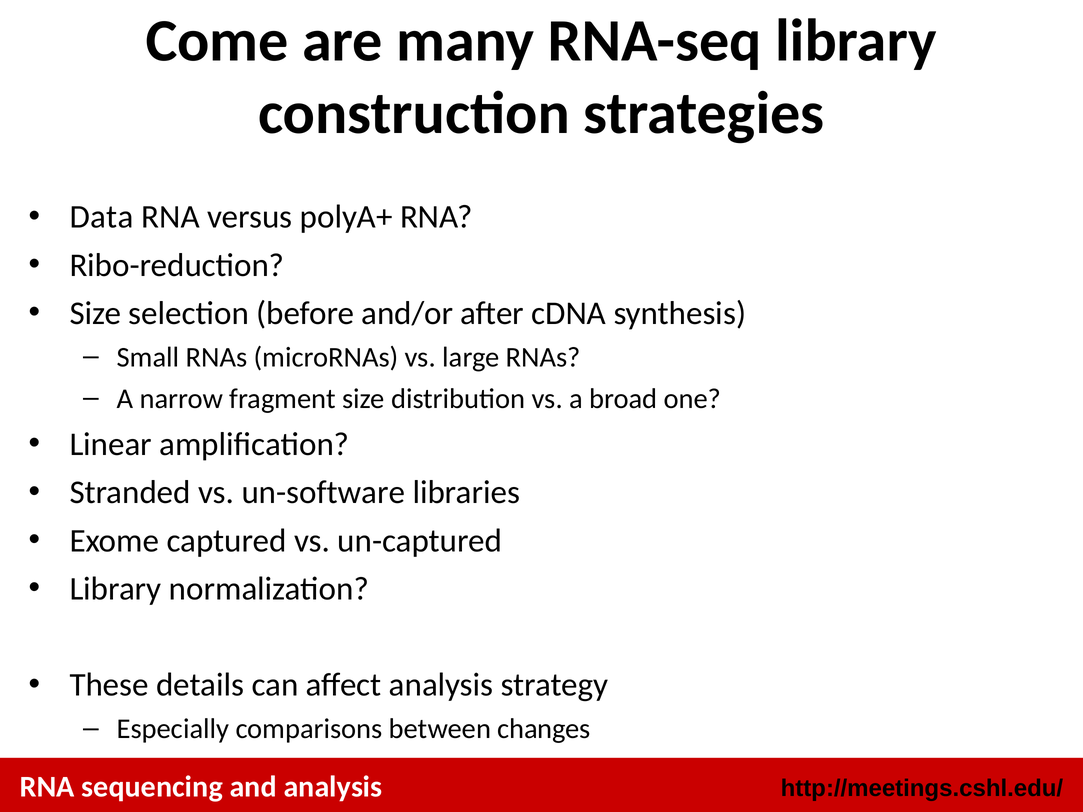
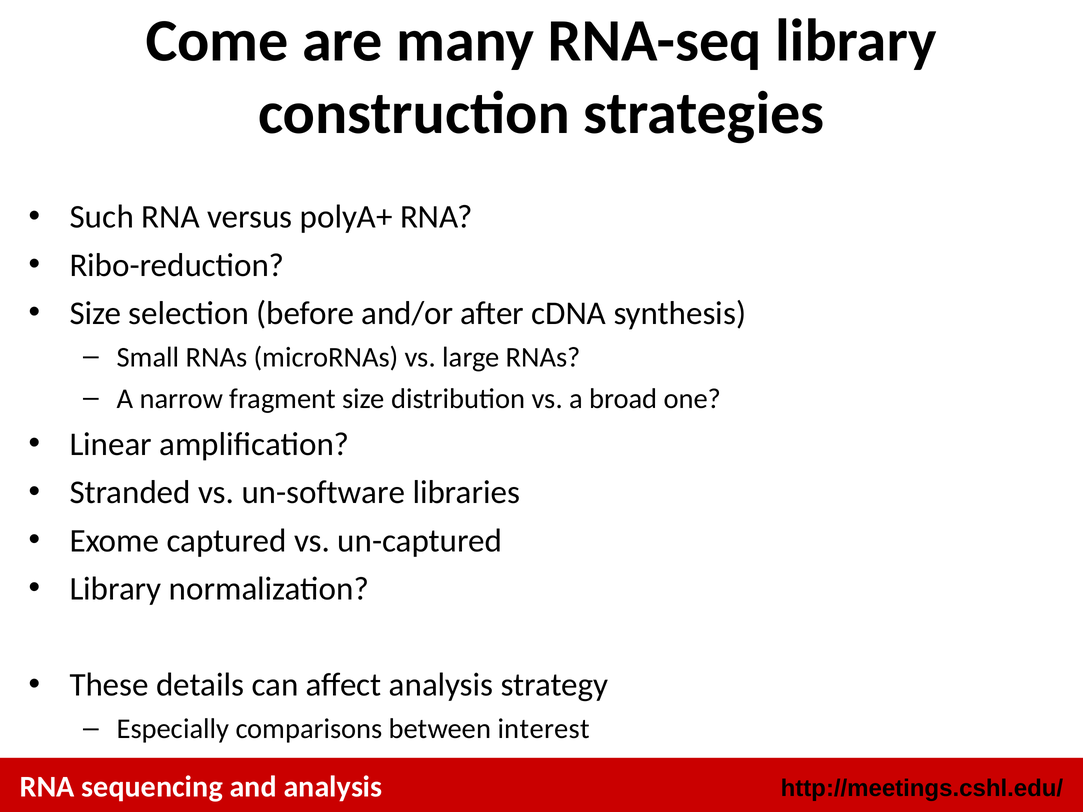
Data: Data -> Such
changes: changes -> interest
